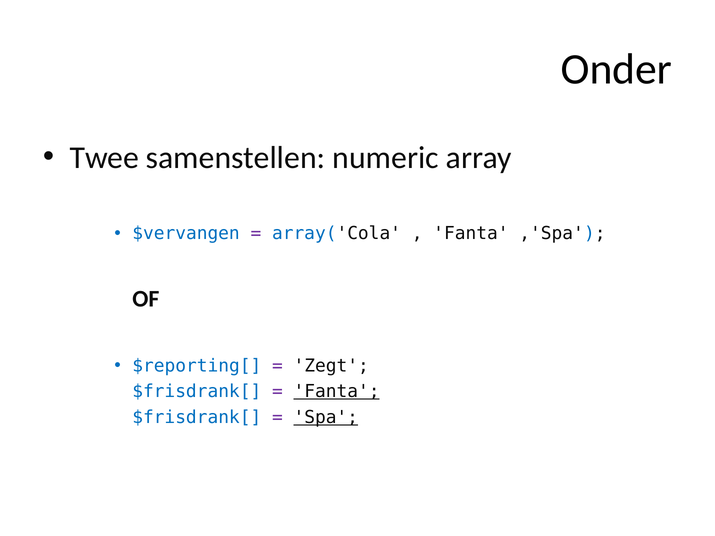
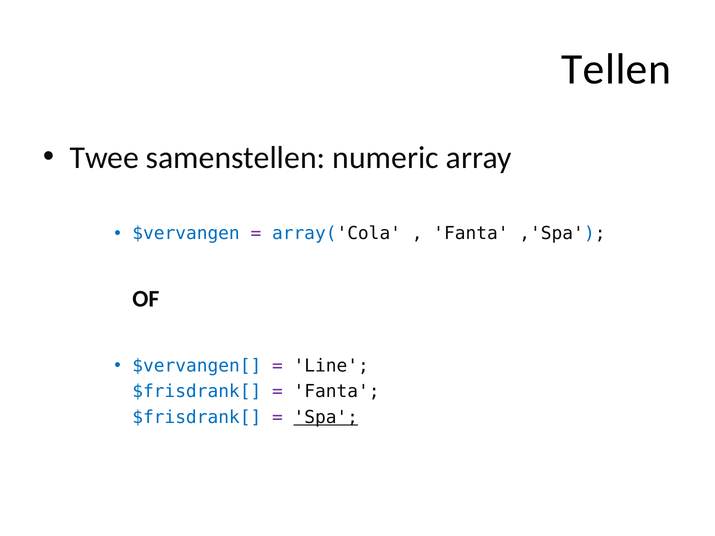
Onder: Onder -> Tellen
$reporting[: $reporting[ -> $vervangen[
Zegt: Zegt -> Line
Fanta at (337, 392) underline: present -> none
